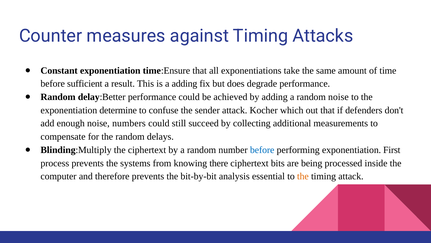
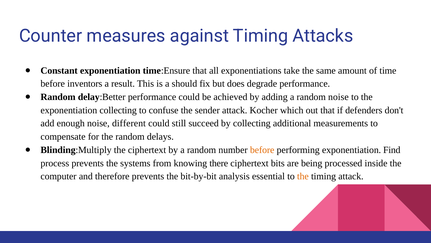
sufficient: sufficient -> inventors
a adding: adding -> should
exponentiation determine: determine -> collecting
numbers: numbers -> different
before at (262, 150) colour: blue -> orange
First: First -> Find
